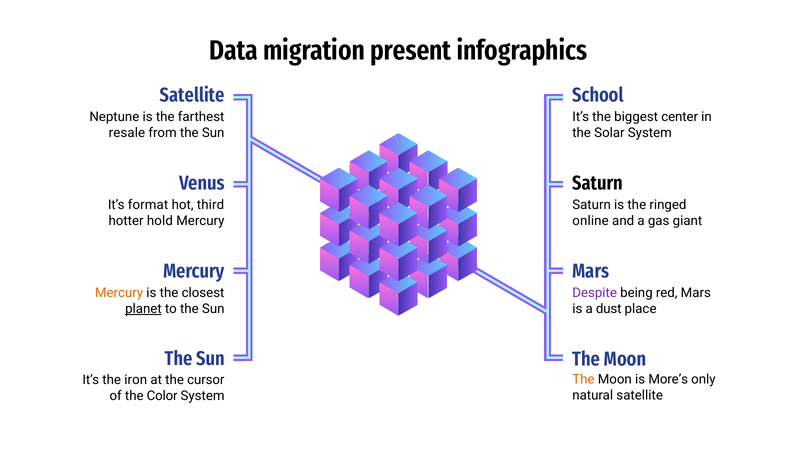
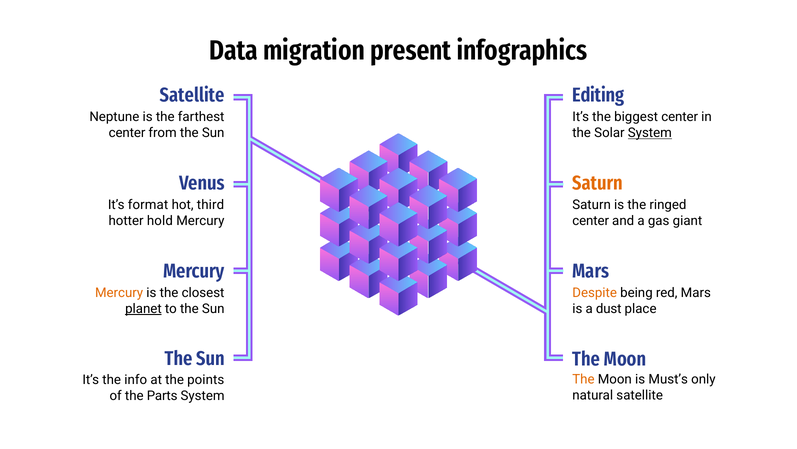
School: School -> Editing
resale at (127, 133): resale -> center
System at (650, 133) underline: none -> present
Saturn at (598, 183) colour: black -> orange
online at (591, 221): online -> center
Despite colour: purple -> orange
More’s: More’s -> Must’s
iron: iron -> info
cursor: cursor -> points
Color: Color -> Parts
